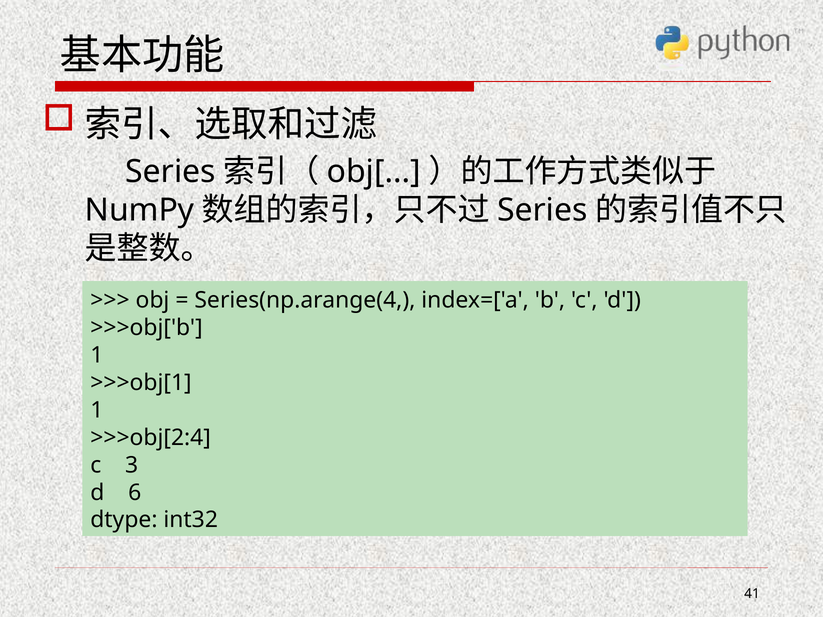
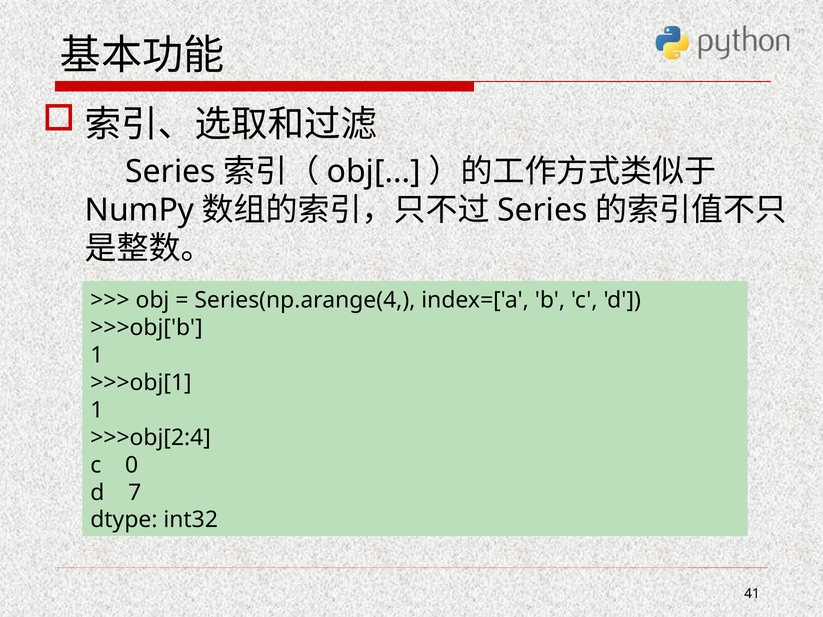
3: 3 -> 0
6: 6 -> 7
